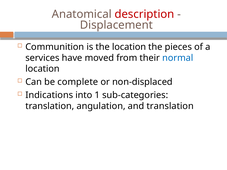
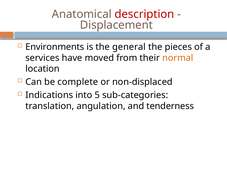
Communition: Communition -> Environments
the location: location -> general
normal colour: blue -> orange
1: 1 -> 5
and translation: translation -> tenderness
